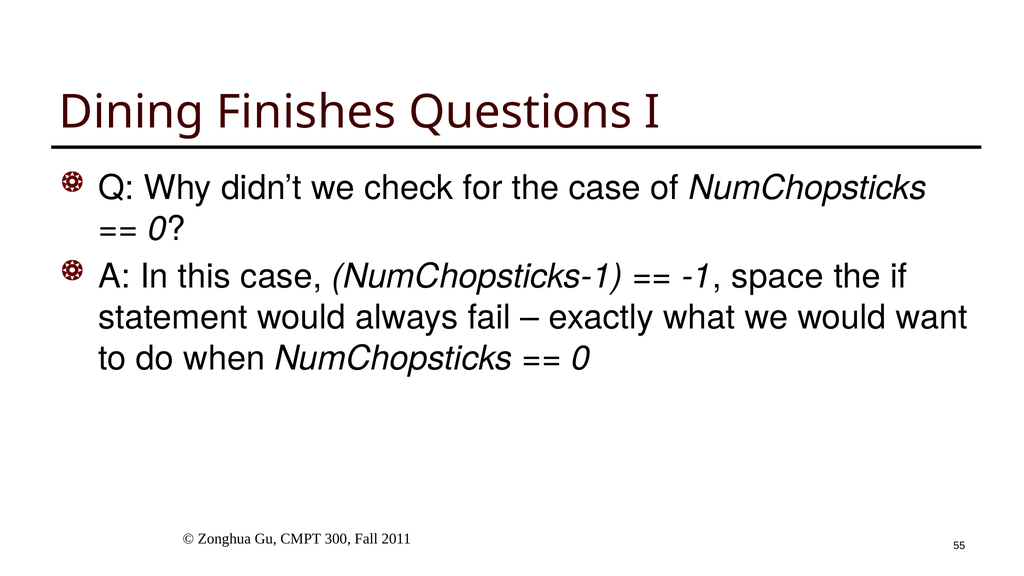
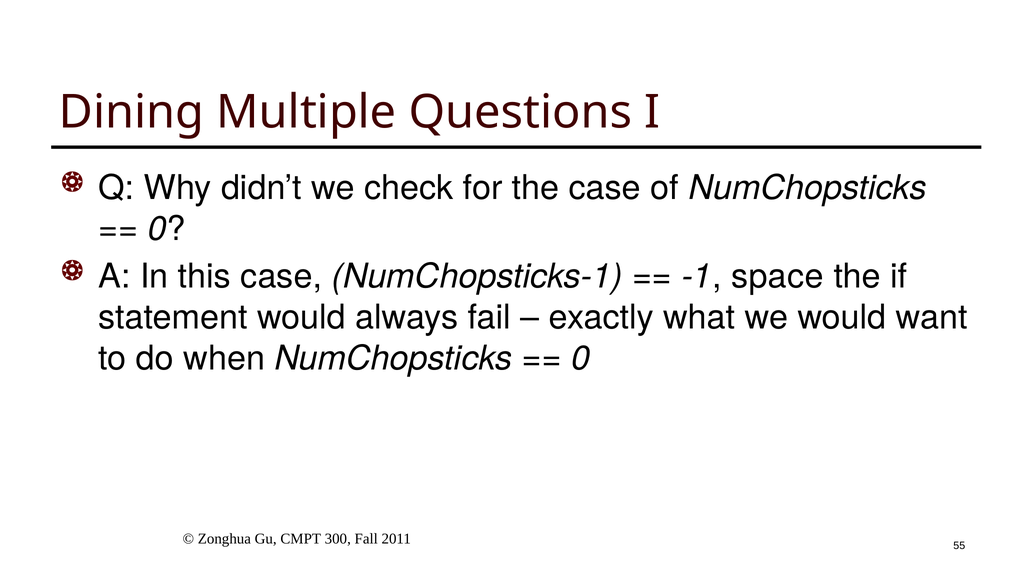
Finishes: Finishes -> Multiple
